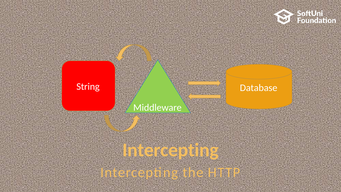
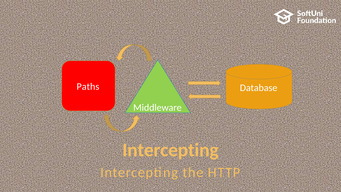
String: String -> Paths
